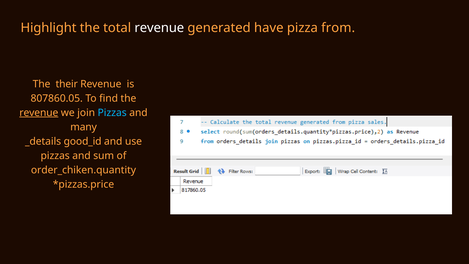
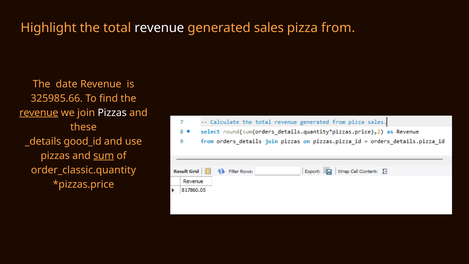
have: have -> sales
their: their -> date
807860.05: 807860.05 -> 325985.66
Pizzas at (112, 113) colour: light blue -> white
many: many -> these
sum underline: none -> present
order_chiken.quantity: order_chiken.quantity -> order_classic.quantity
